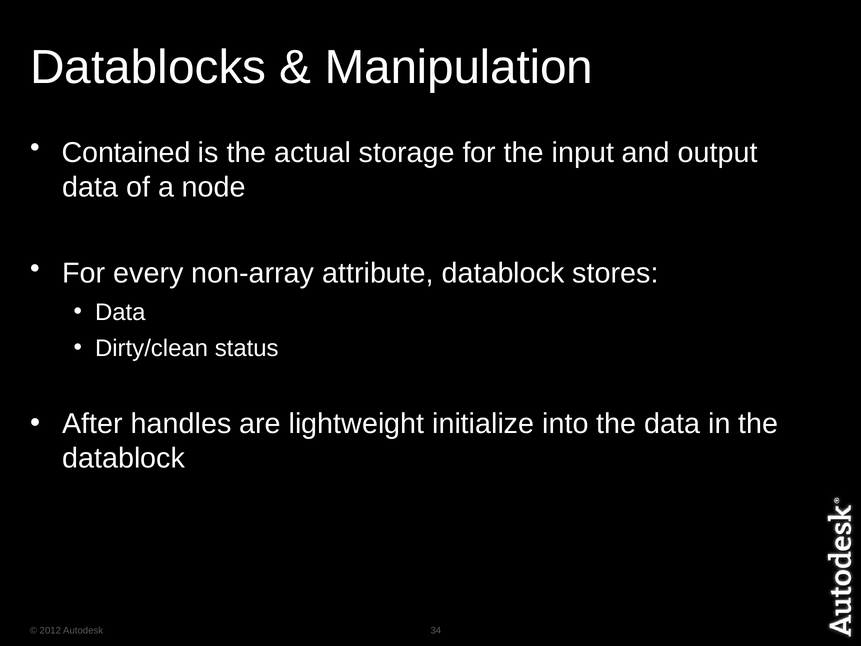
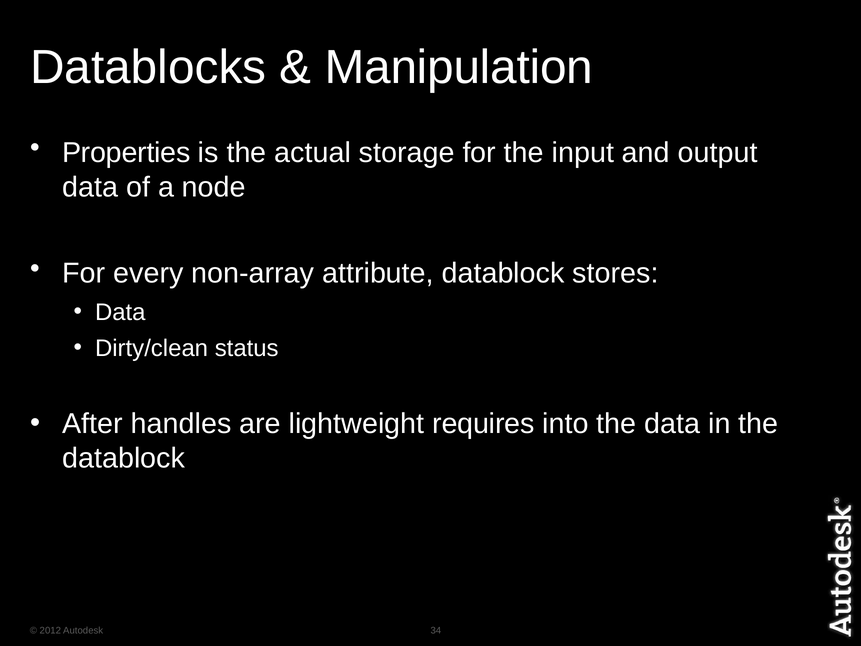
Contained: Contained -> Properties
initialize: initialize -> requires
